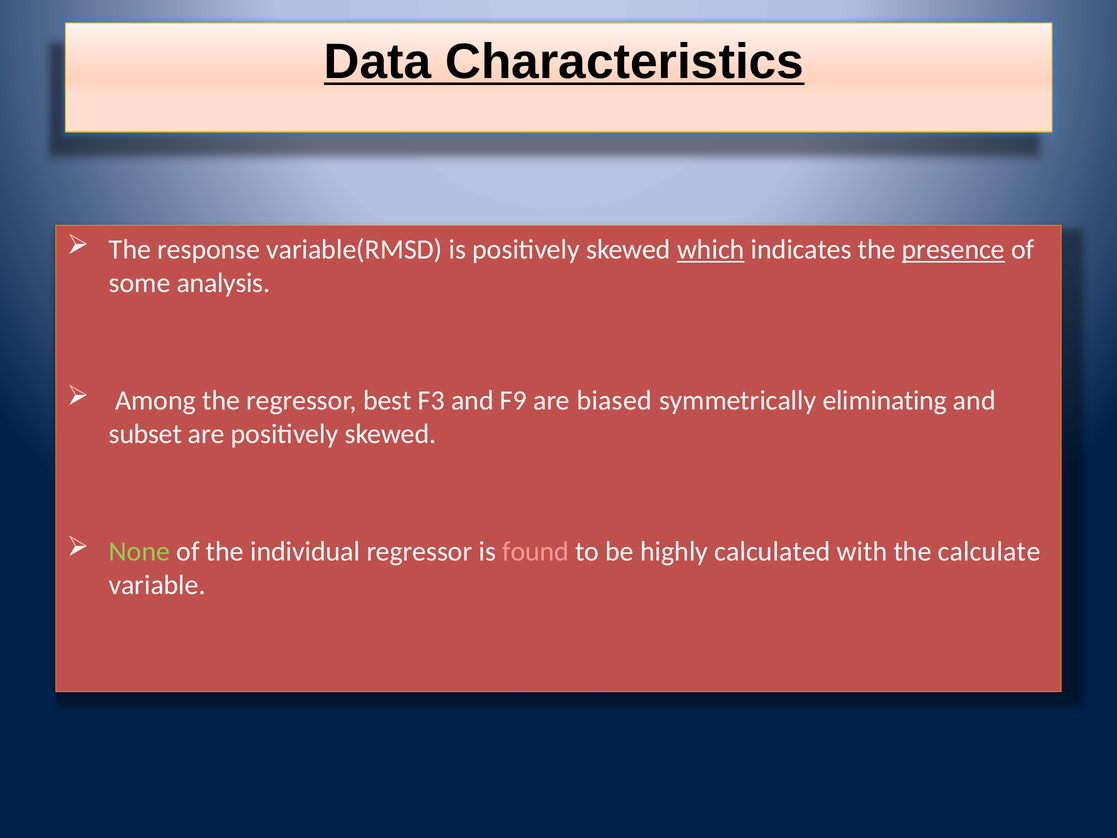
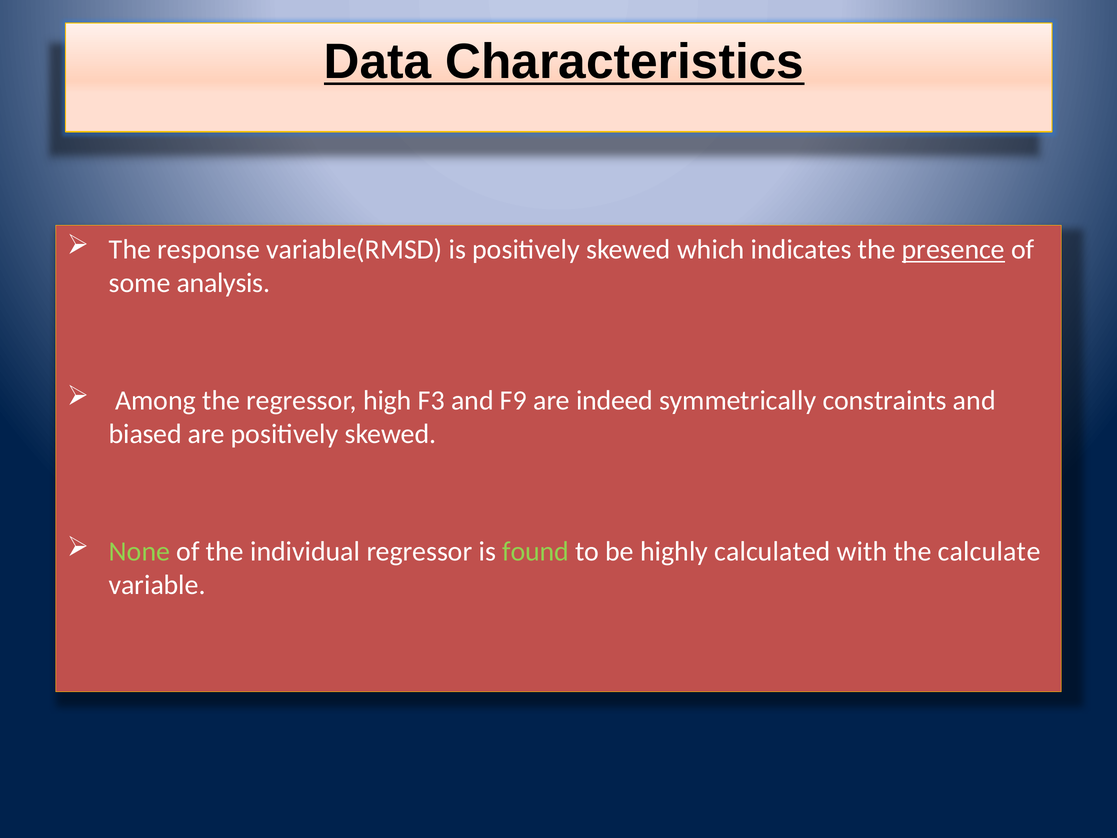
which underline: present -> none
best: best -> high
biased: biased -> indeed
eliminating: eliminating -> constraints
subset: subset -> biased
found colour: pink -> light green
